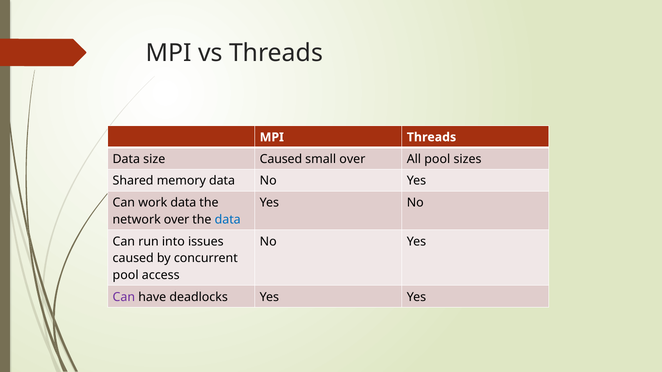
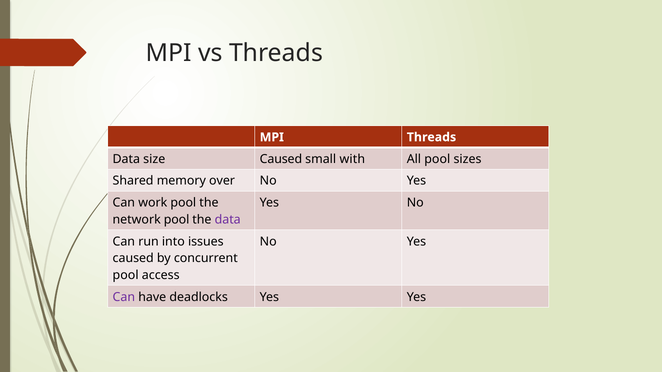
small over: over -> with
memory data: data -> over
work data: data -> pool
network over: over -> pool
data at (228, 220) colour: blue -> purple
